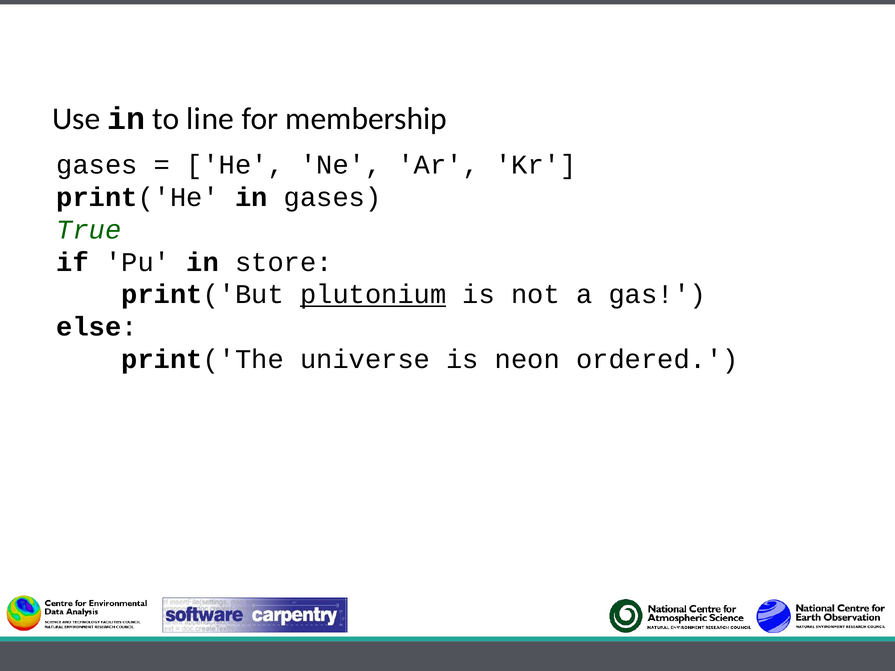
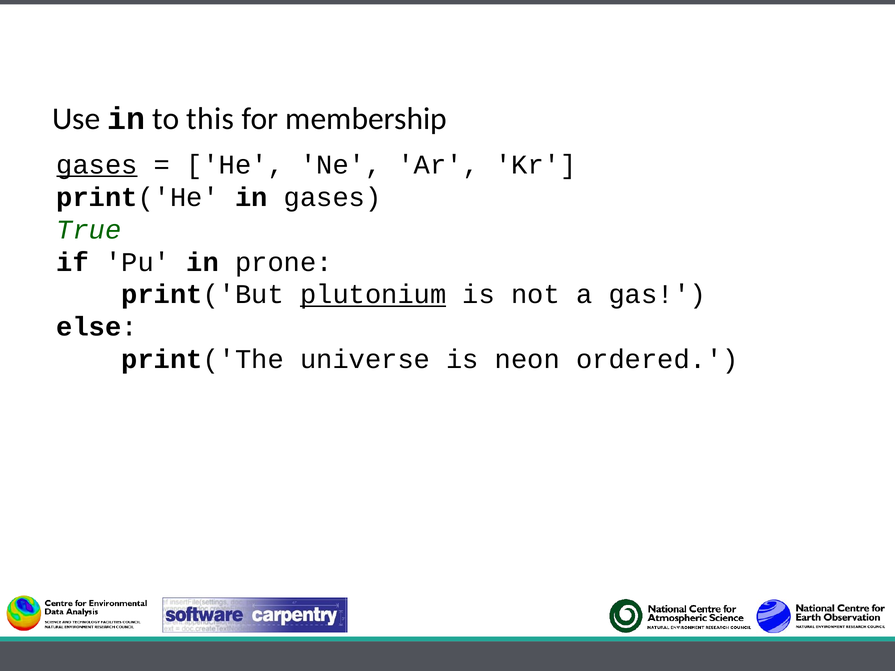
line: line -> this
gases at (97, 165) underline: none -> present
store: store -> prone
